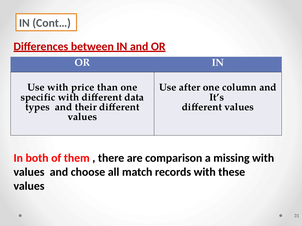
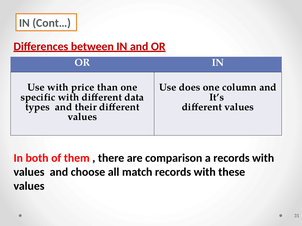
after: after -> does
a missing: missing -> records
